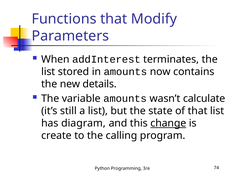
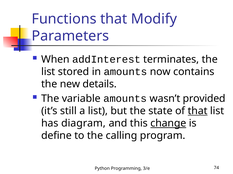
calculate: calculate -> provided
that at (198, 111) underline: none -> present
create: create -> define
